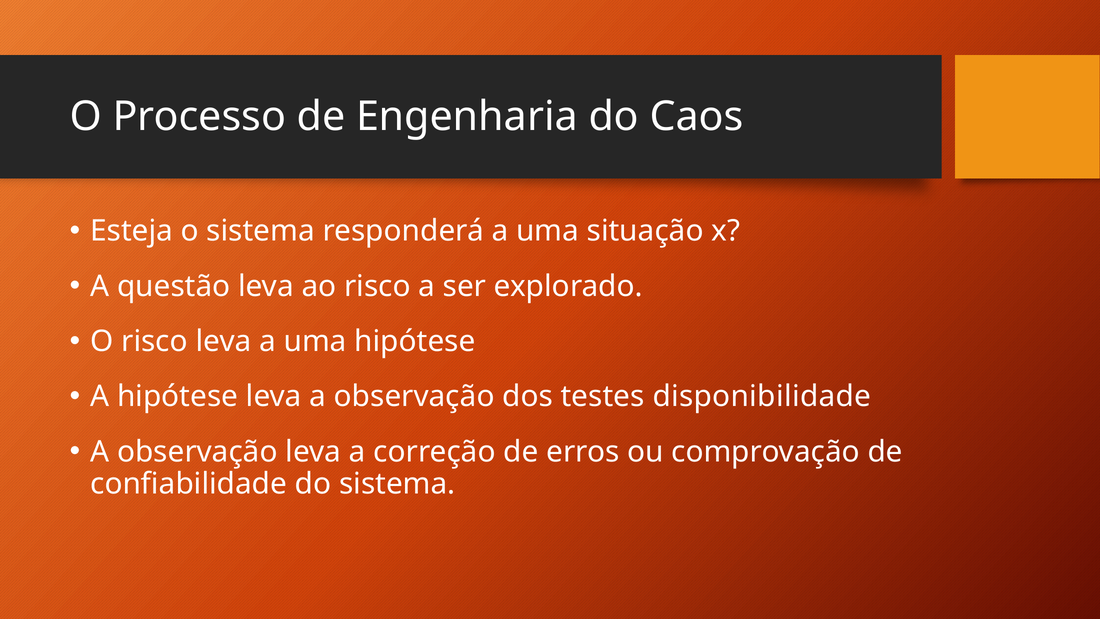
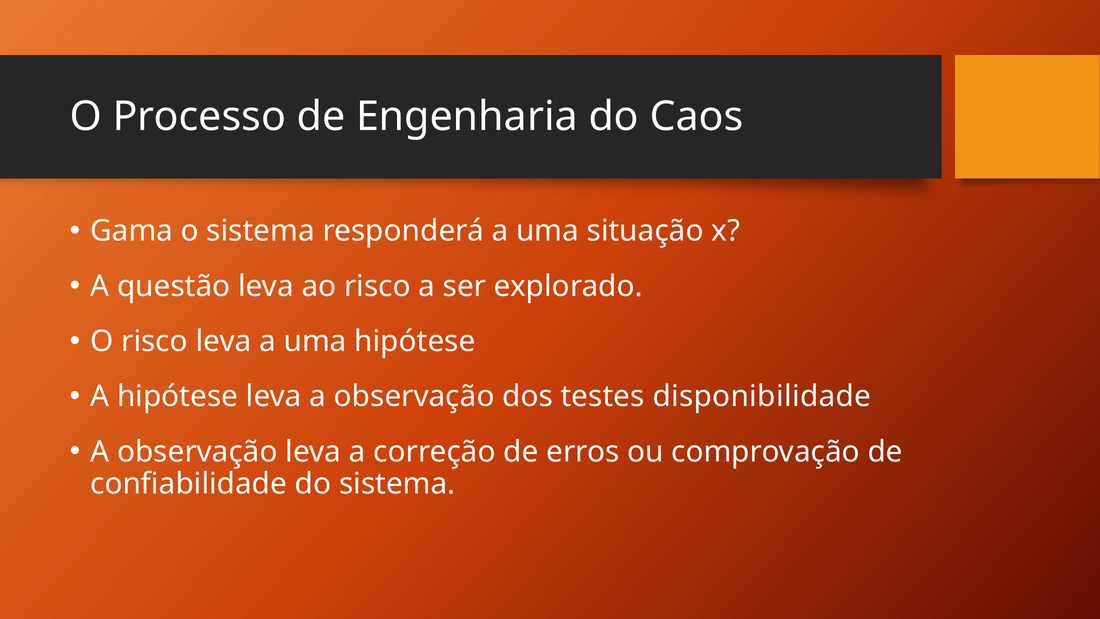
Esteja: Esteja -> Gama
